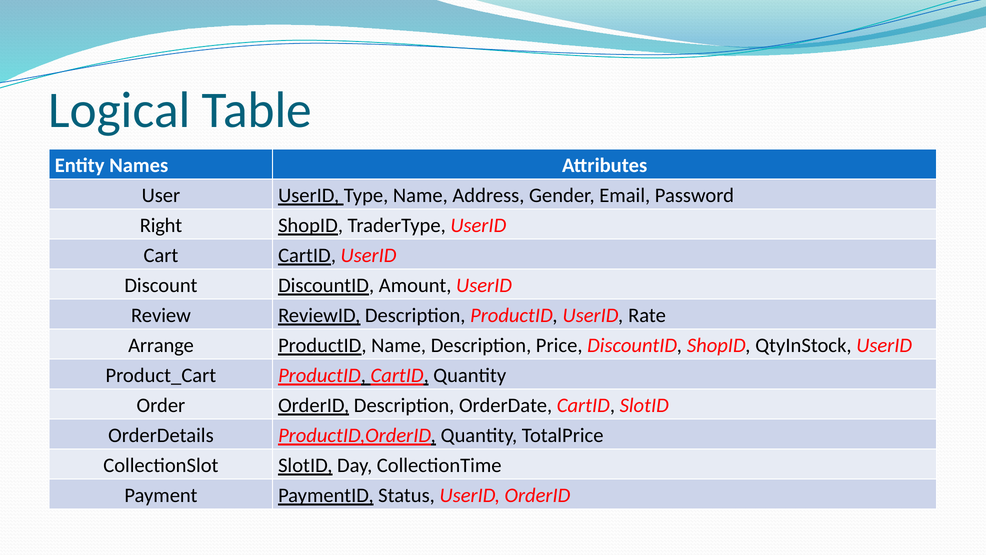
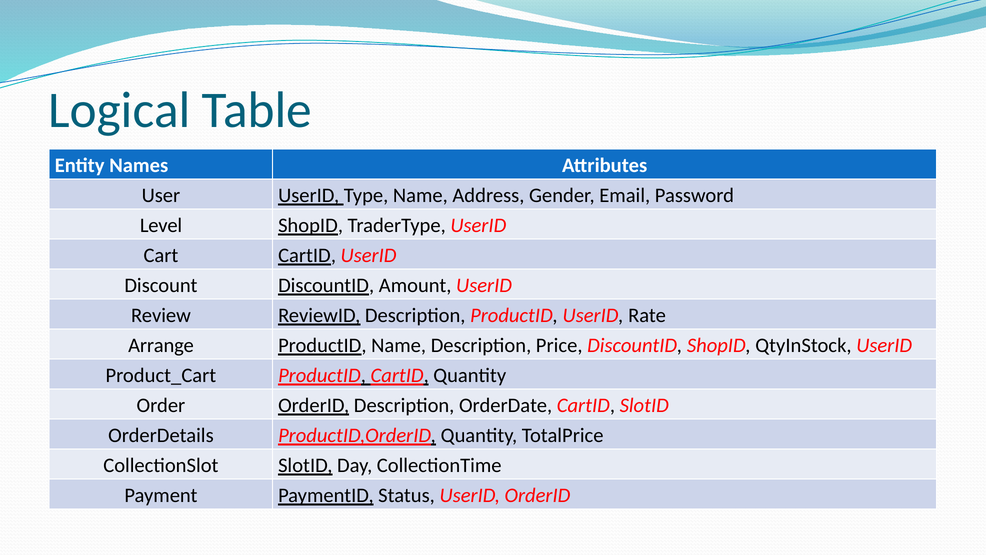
Right: Right -> Level
